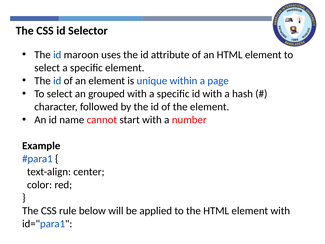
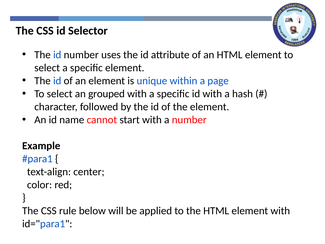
id maroon: maroon -> number
